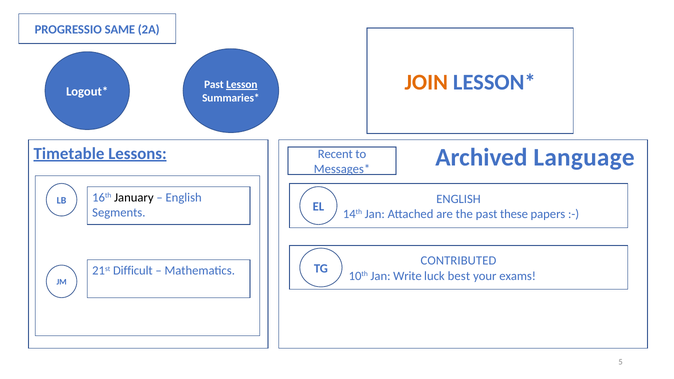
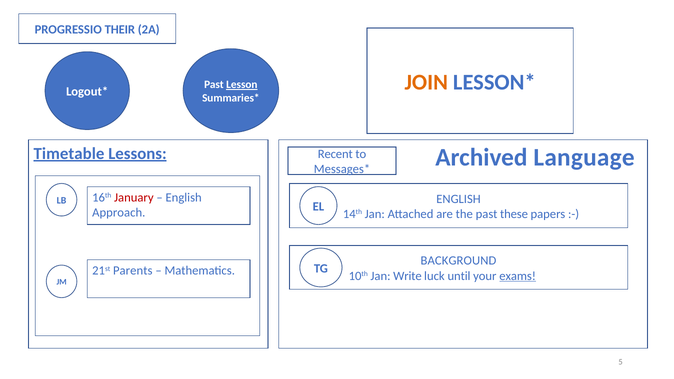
SAME: SAME -> THEIR
January colour: black -> red
Segments: Segments -> Approach
CONTRIBUTED: CONTRIBUTED -> BACKGROUND
Difficult: Difficult -> Parents
best: best -> until
exams underline: none -> present
